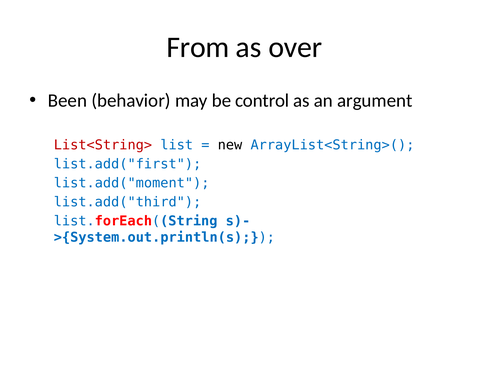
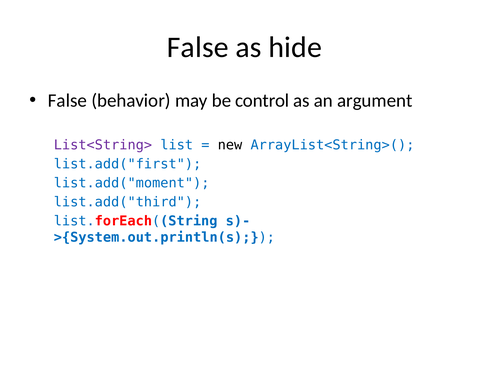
From at (198, 47): From -> False
over: over -> hide
Been at (67, 101): Been -> False
List<String> colour: red -> purple
